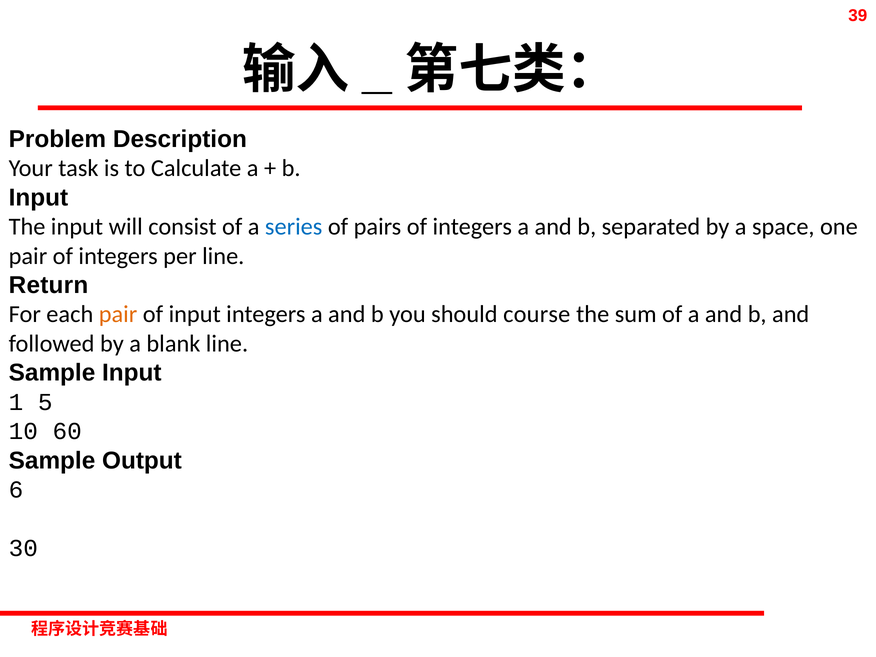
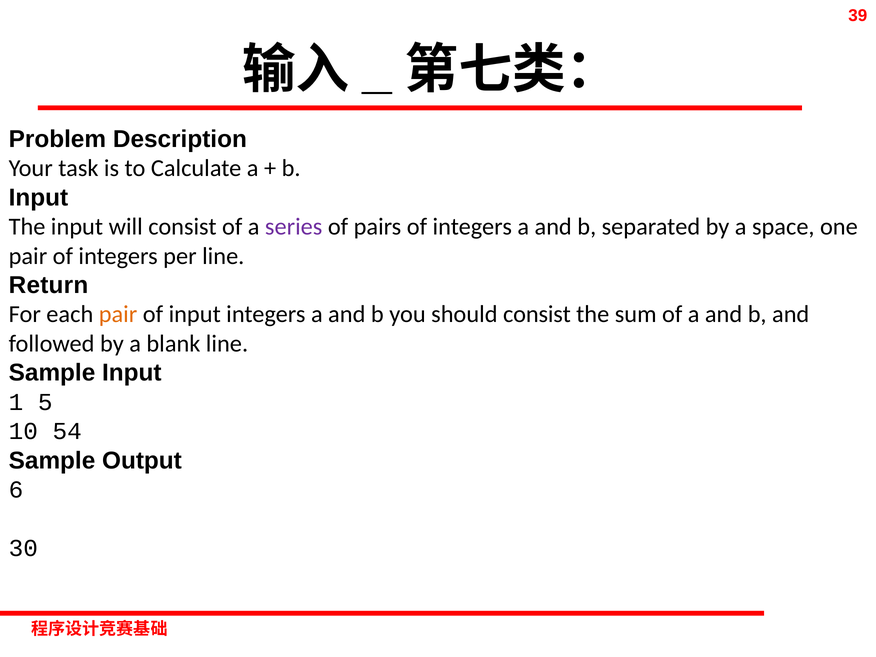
series colour: blue -> purple
should course: course -> consist
60: 60 -> 54
